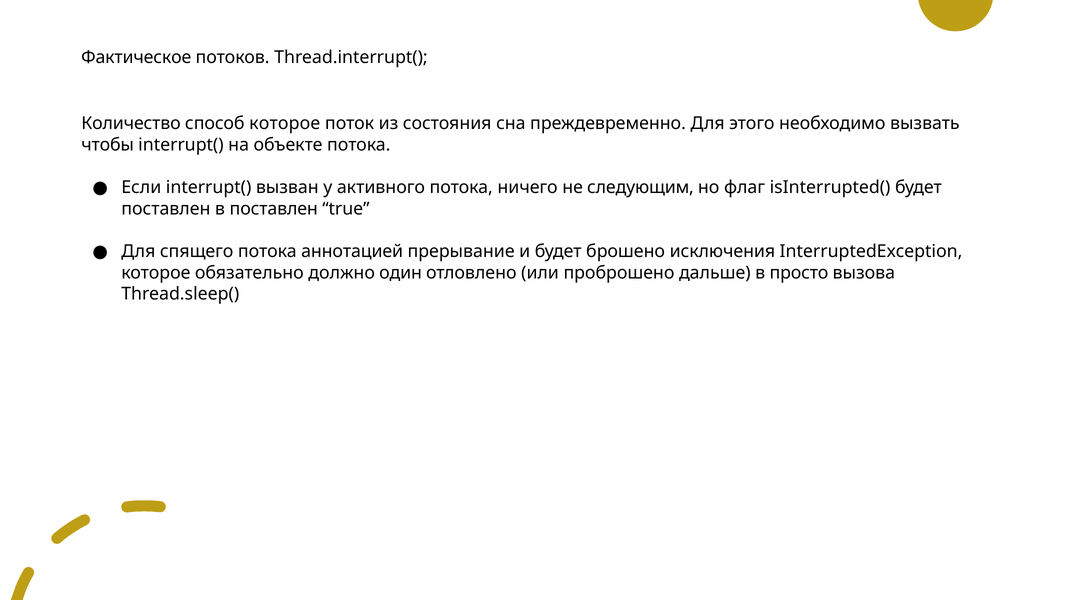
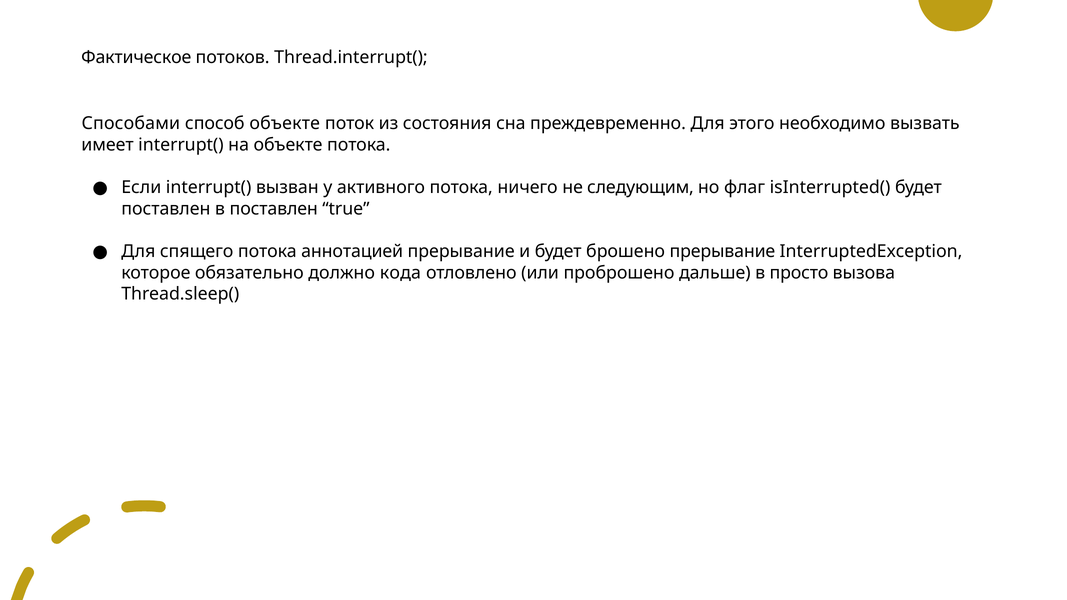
Количество: Количество -> Способами
способ которое: которое -> объекте
чтобы: чтобы -> имеет
брошено исключения: исключения -> прерывание
один: один -> кода
